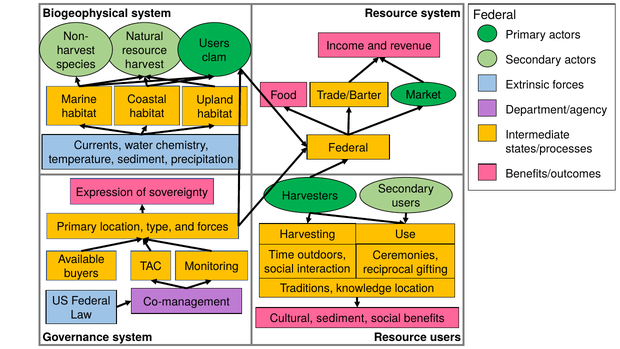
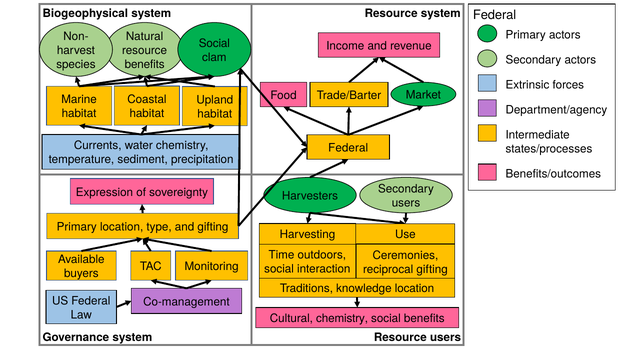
Users at (214, 43): Users -> Social
harvest at (145, 64): harvest -> benefits
and forces: forces -> gifting
Cultural sediment: sediment -> chemistry
